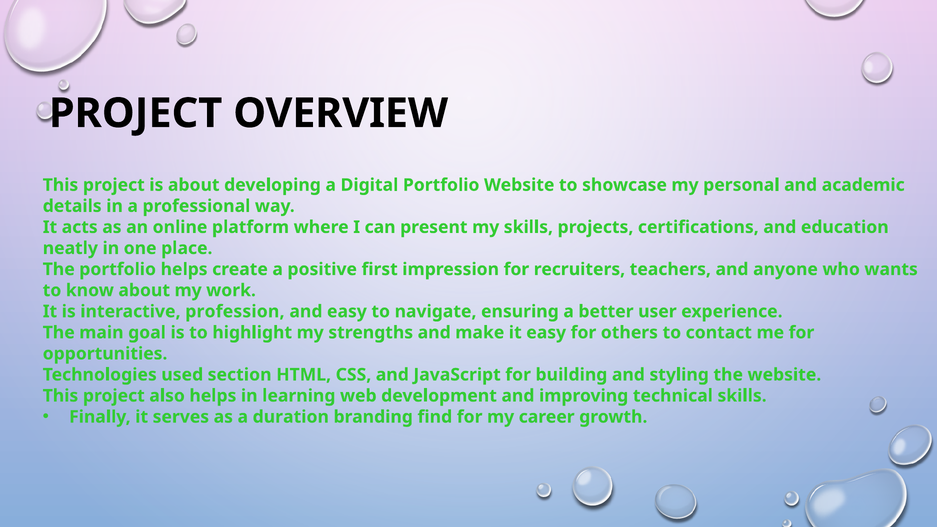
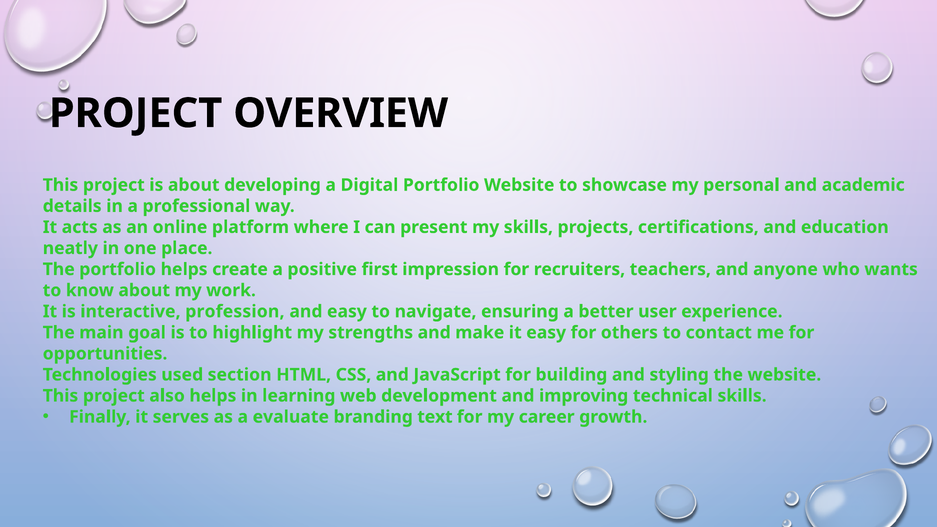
duration: duration -> evaluate
find: find -> text
